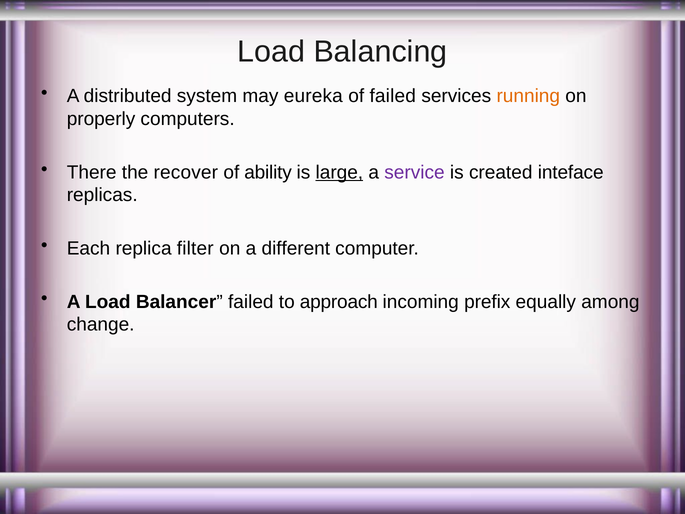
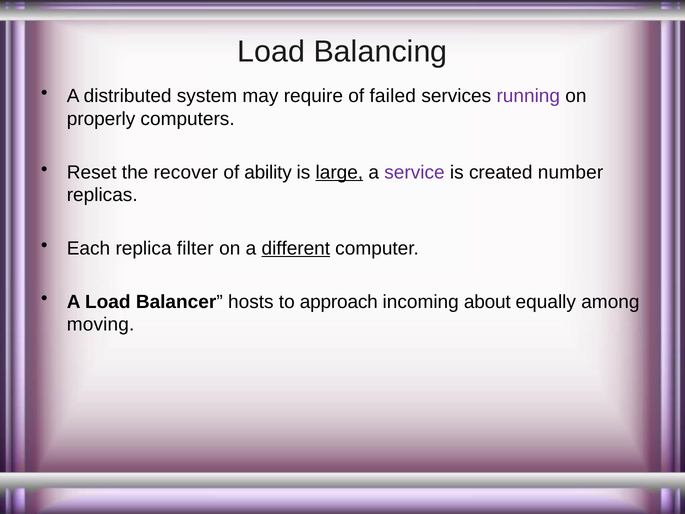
eureka: eureka -> require
running colour: orange -> purple
There: There -> Reset
inteface: inteface -> number
different underline: none -> present
Balancer failed: failed -> hosts
prefix: prefix -> about
change: change -> moving
